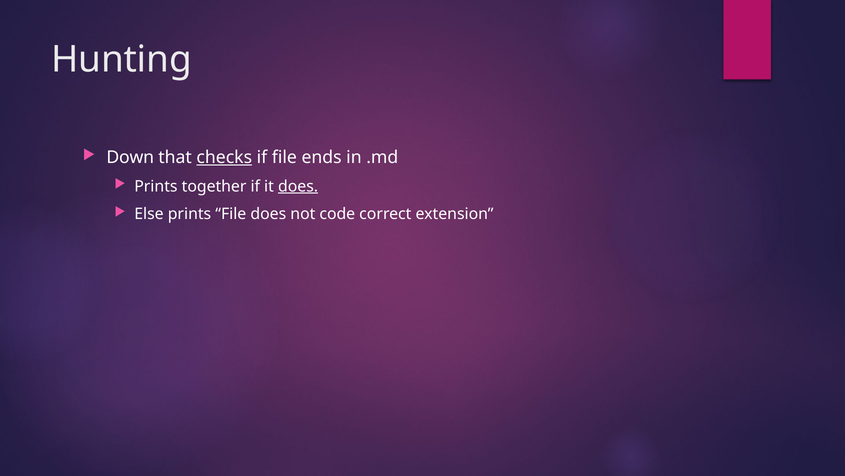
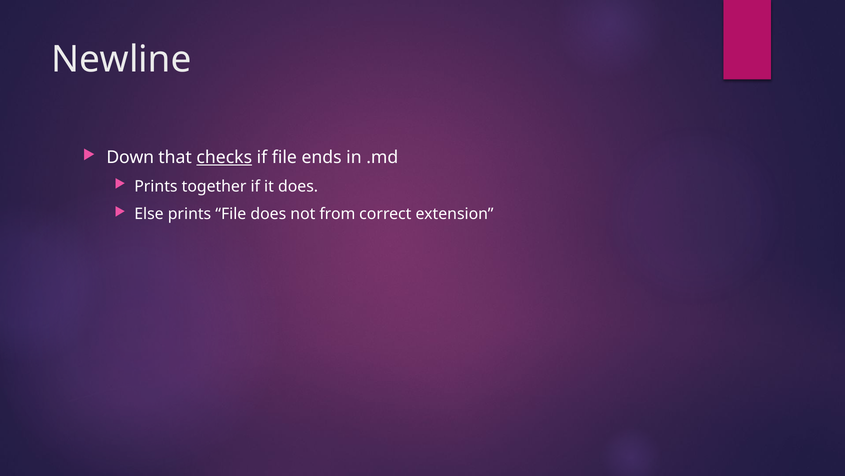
Hunting: Hunting -> Newline
does at (298, 186) underline: present -> none
code: code -> from
